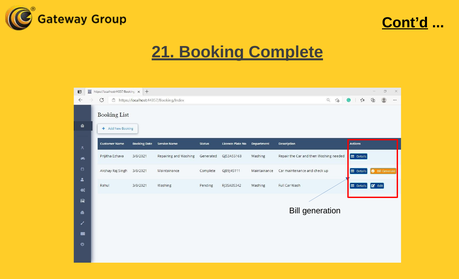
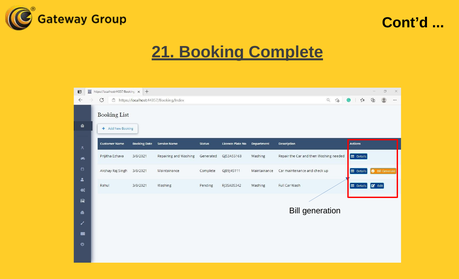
Cont’d underline: present -> none
